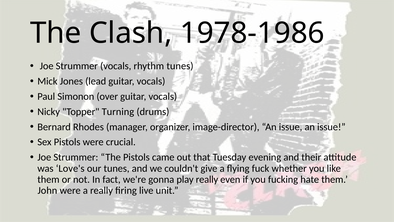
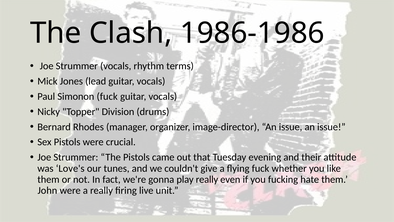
1978-1986: 1978-1986 -> 1986-1986
rhythm tunes: tunes -> terms
Simonon over: over -> fuck
Turning: Turning -> Division
